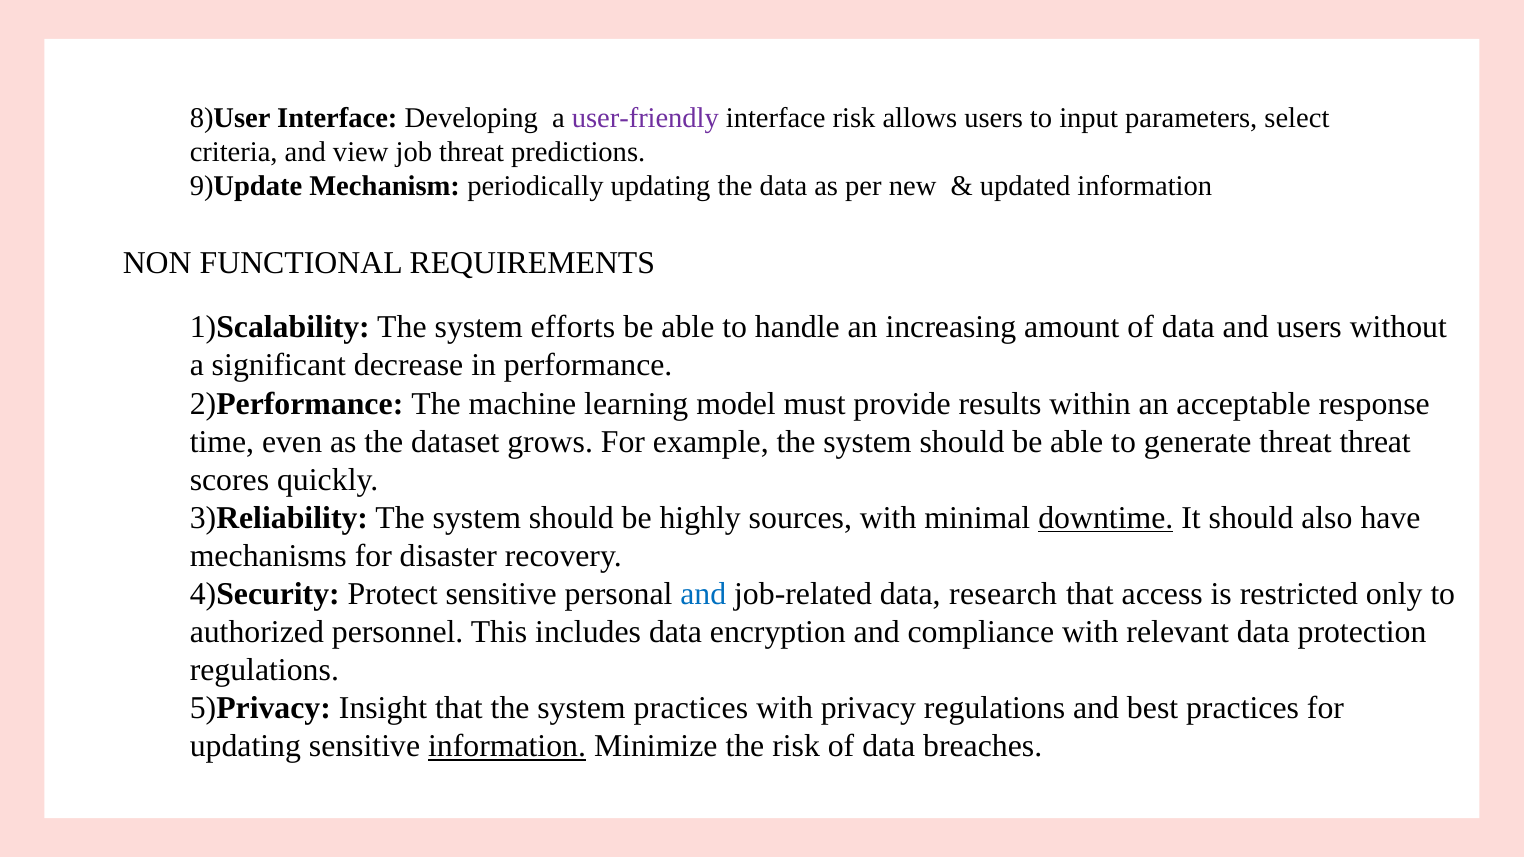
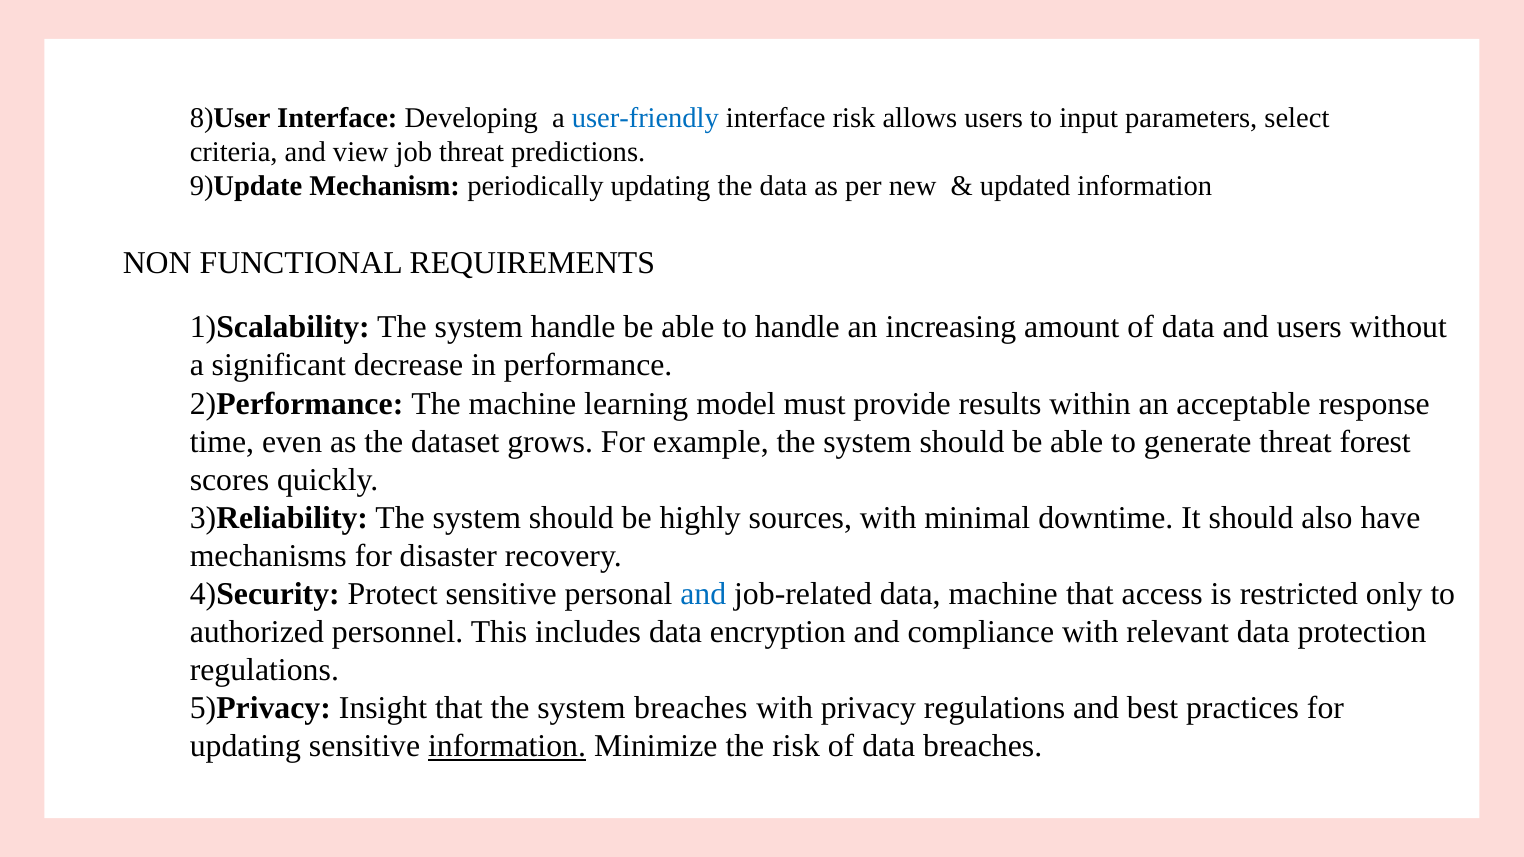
user-friendly colour: purple -> blue
system efforts: efforts -> handle
threat threat: threat -> forest
downtime underline: present -> none
data research: research -> machine
system practices: practices -> breaches
